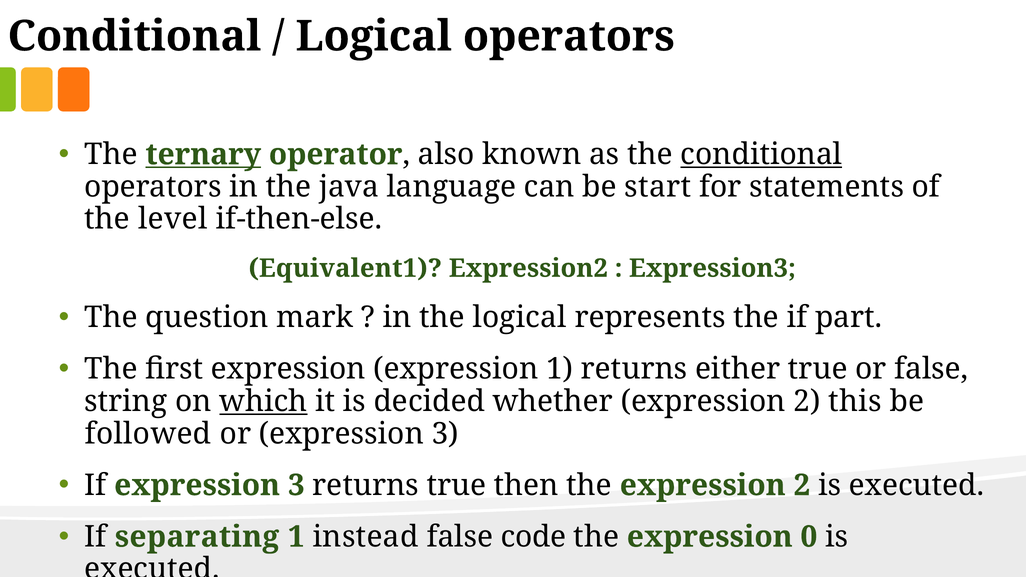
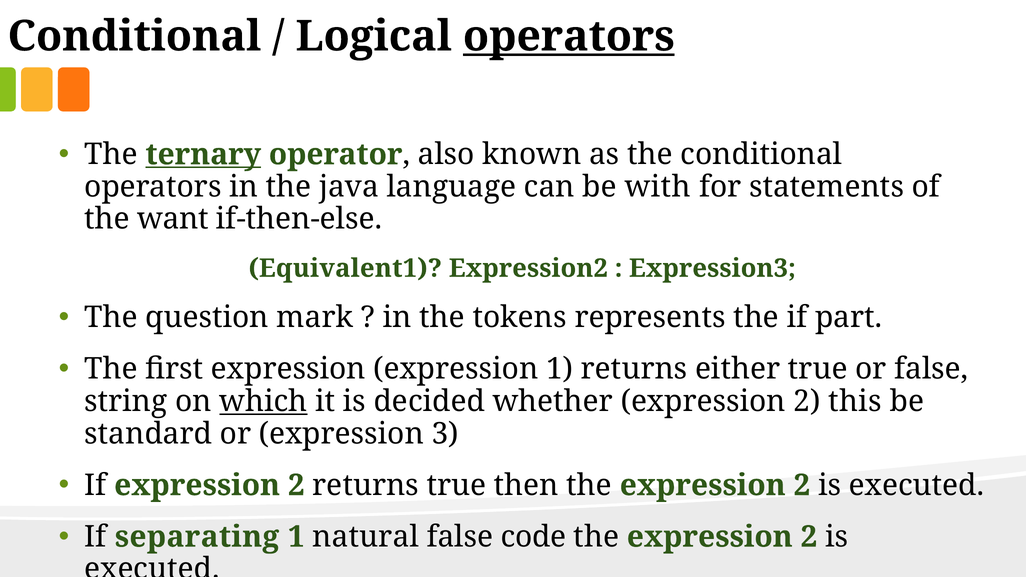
operators at (569, 36) underline: none -> present
conditional at (761, 154) underline: present -> none
start: start -> with
level: level -> want
the logical: logical -> tokens
followed: followed -> standard
If expression 3: 3 -> 2
instead: instead -> natural
0 at (809, 537): 0 -> 2
